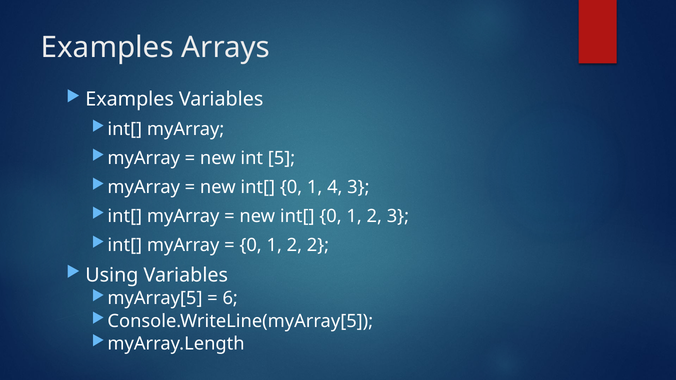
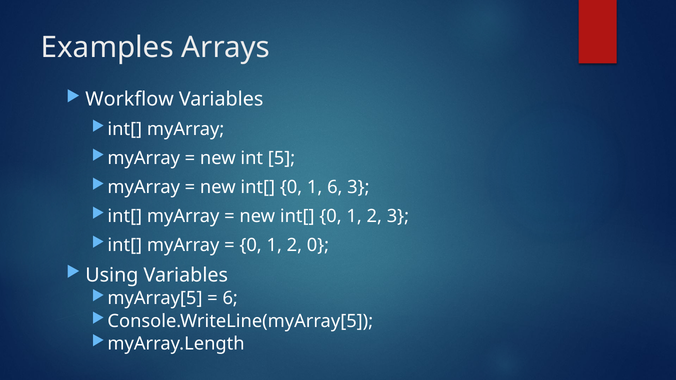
Examples at (130, 100): Examples -> Workflow
1 4: 4 -> 6
2 2: 2 -> 0
